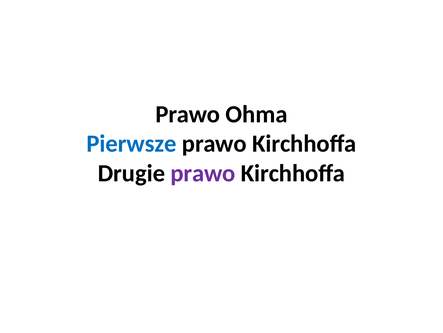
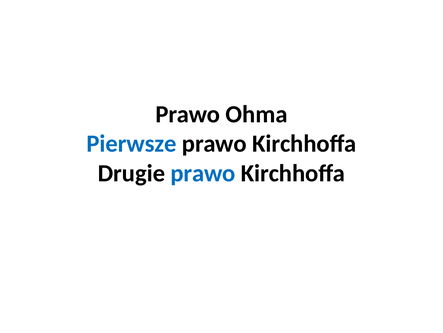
prawo at (203, 173) colour: purple -> blue
